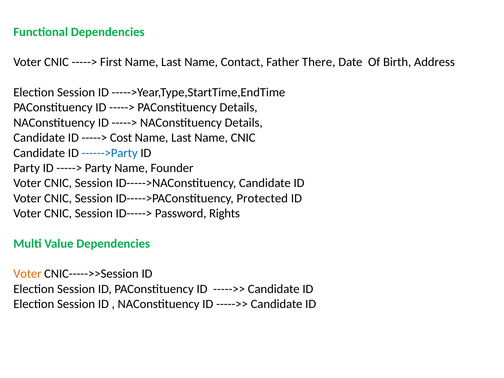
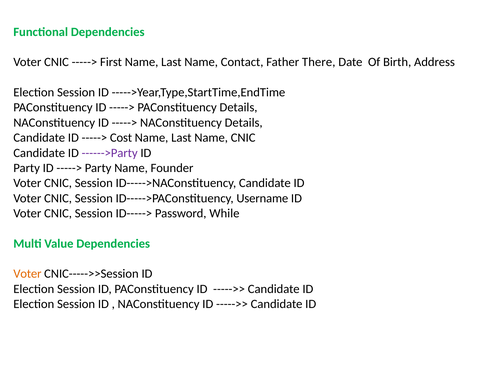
------>Party colour: blue -> purple
Protected: Protected -> Username
Rights: Rights -> While
